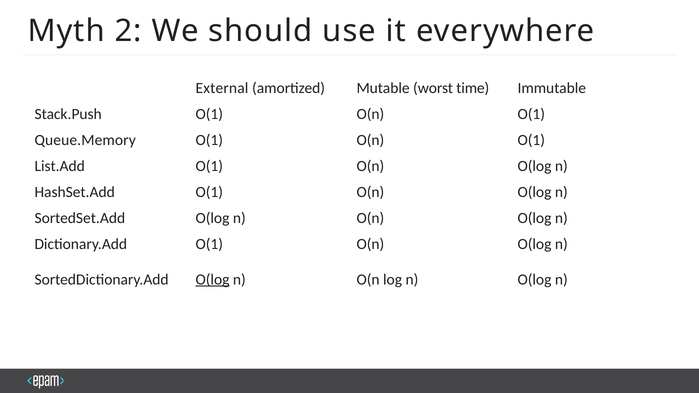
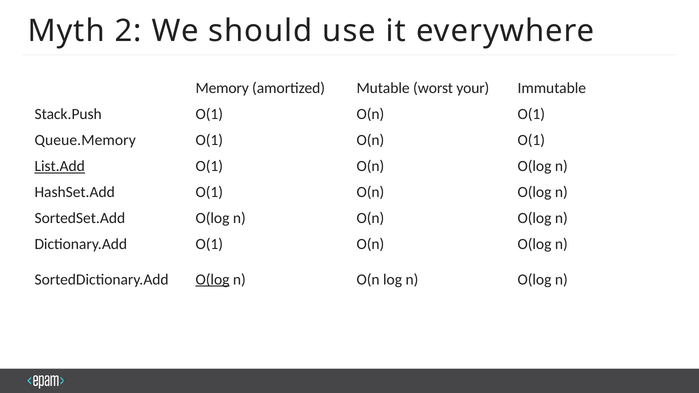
External: External -> Memory
time: time -> your
List.Add underline: none -> present
